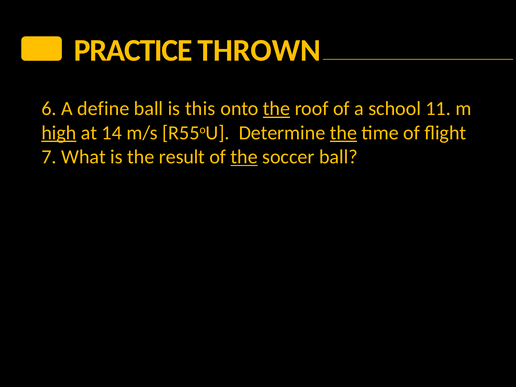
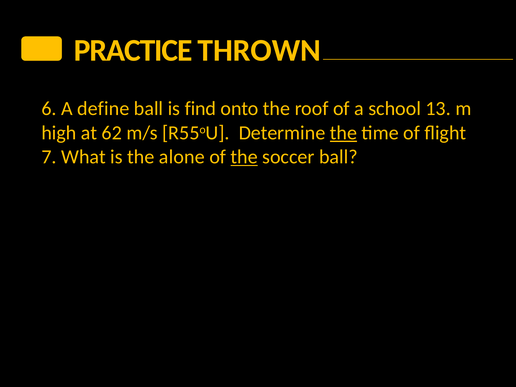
this: this -> find
the at (277, 109) underline: present -> none
11: 11 -> 13
high underline: present -> none
14: 14 -> 62
result: result -> alone
